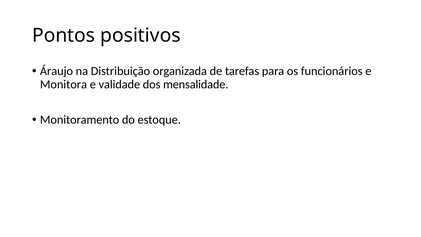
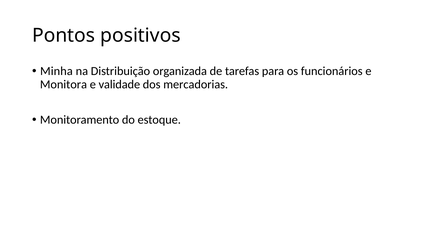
Áraujo: Áraujo -> Minha
mensalidade: mensalidade -> mercadorias
